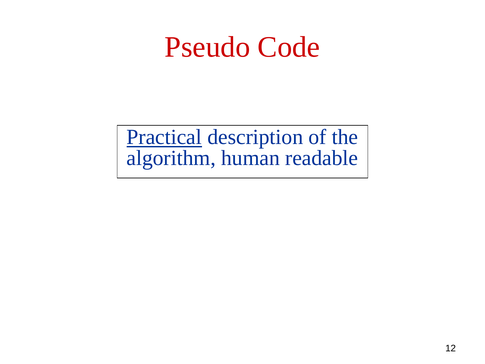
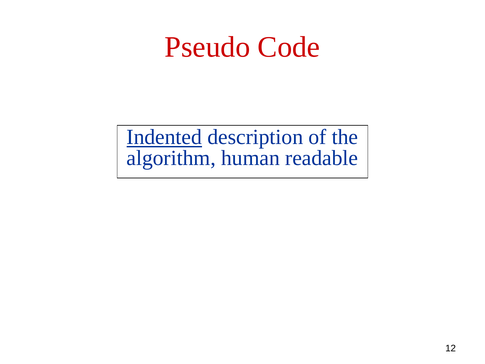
Practical: Practical -> Indented
